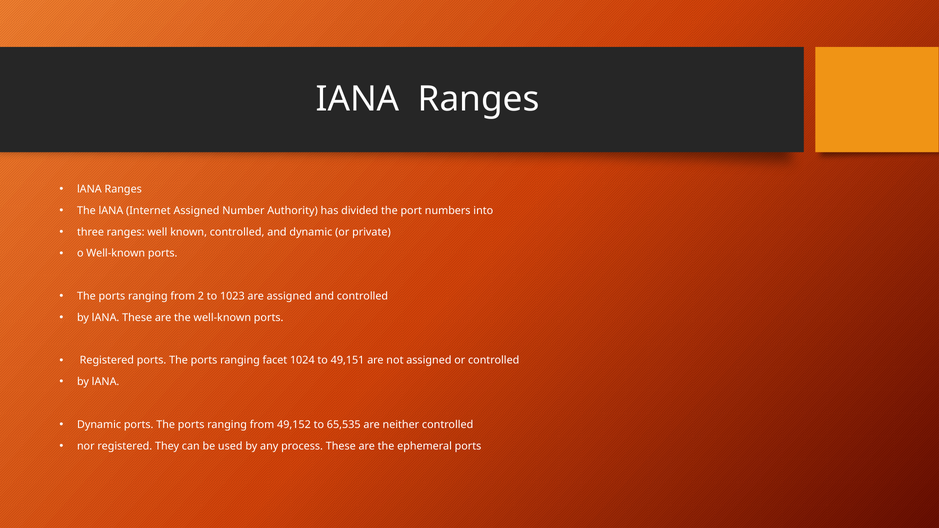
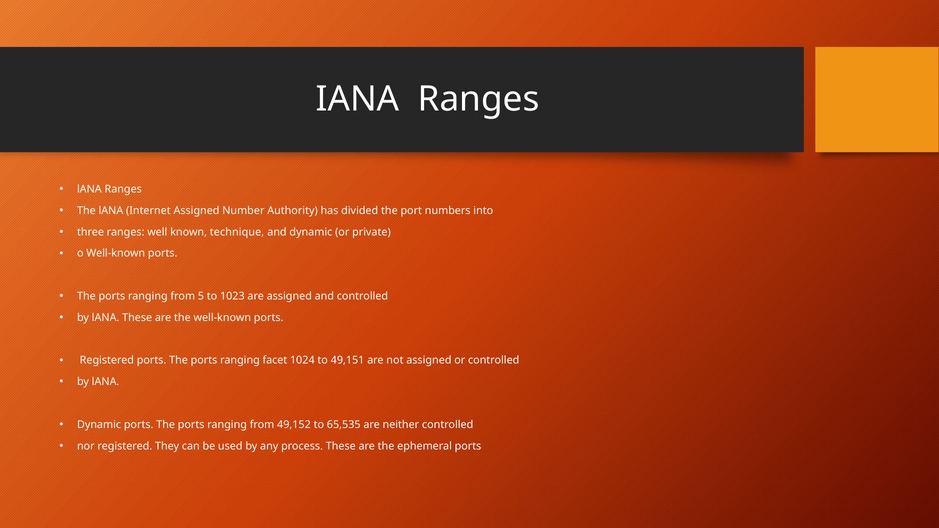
known controlled: controlled -> technique
2: 2 -> 5
